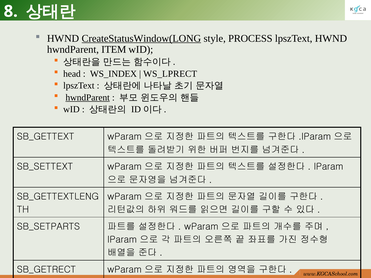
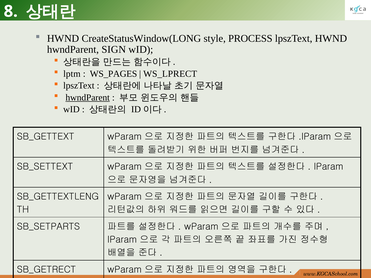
CreateStatusWindow(LONG underline: present -> none
ITEM: ITEM -> SIGN
head: head -> lptm
WS_INDEX: WS_INDEX -> WS_PAGES
